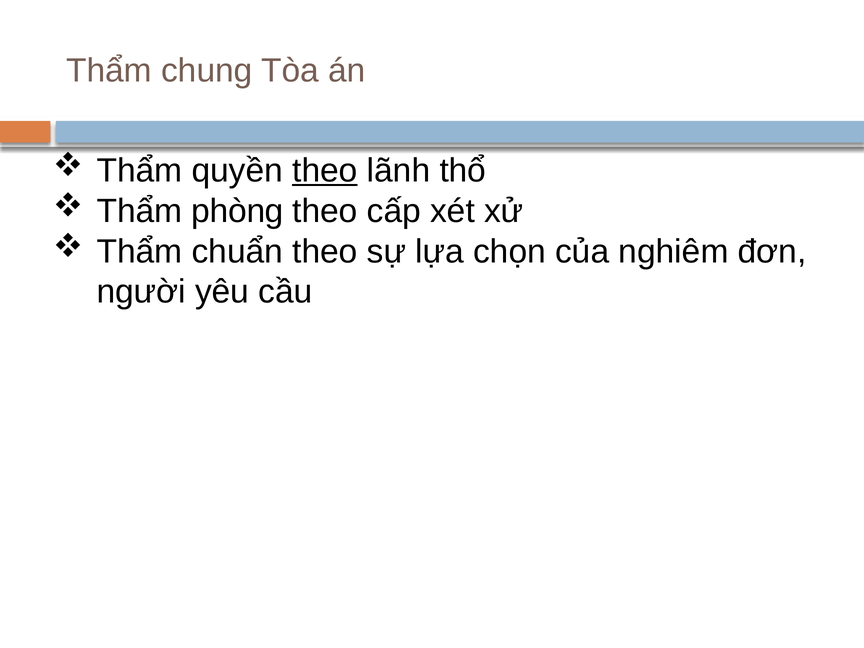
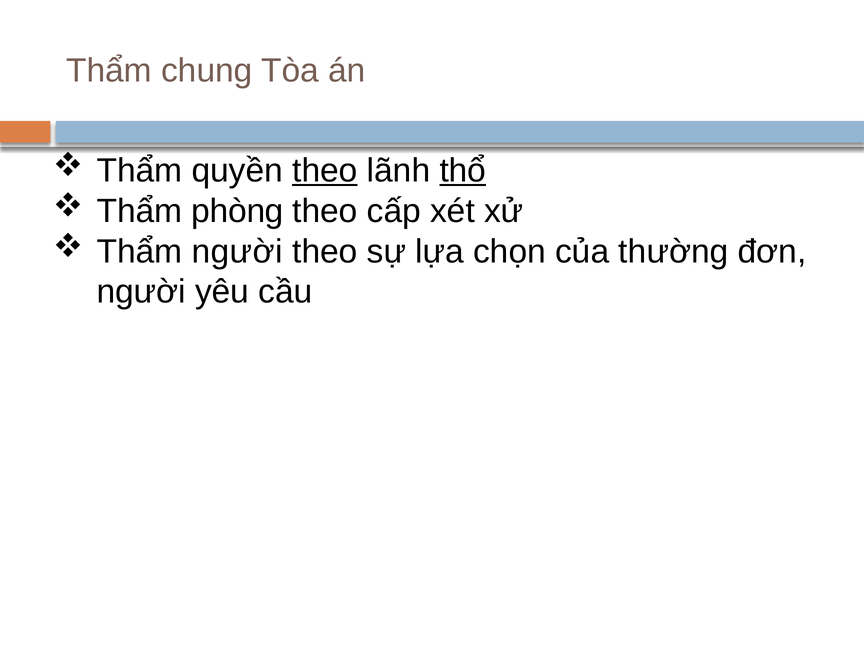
thổ underline: none -> present
Thẩm chuẩn: chuẩn -> người
nghiêm: nghiêm -> thường
